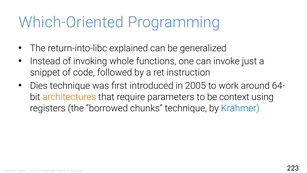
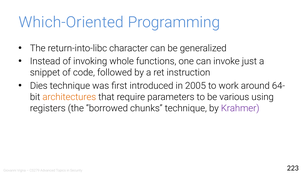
explained: explained -> character
context: context -> various
Krahmer colour: blue -> purple
